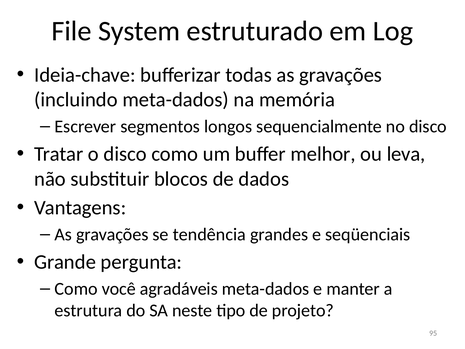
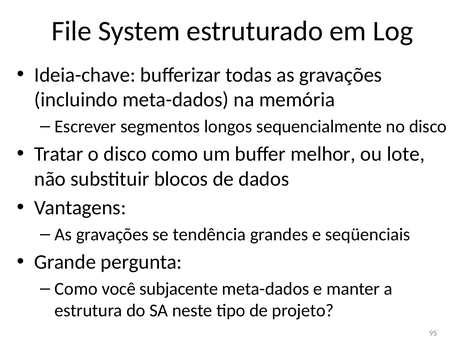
leva: leva -> lote
agradáveis: agradáveis -> subjacente
